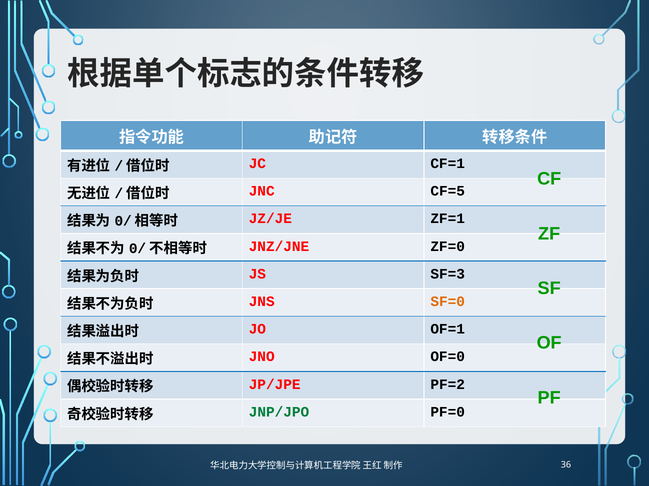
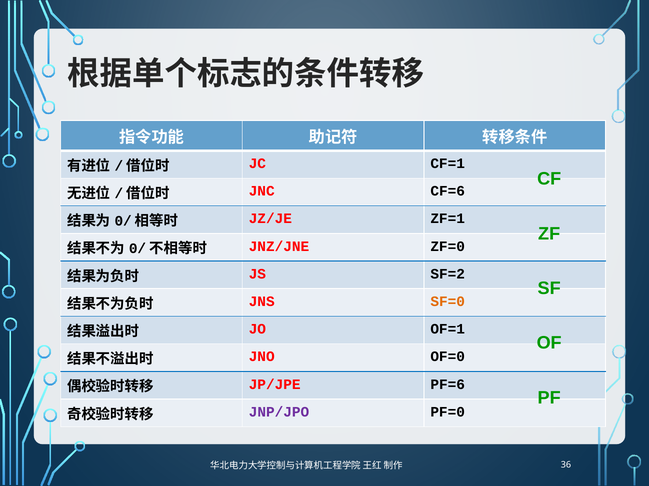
CF=5: CF=5 -> CF=6
SF=3: SF=3 -> SF=2
PF=2: PF=2 -> PF=6
JNP/JPO colour: green -> purple
